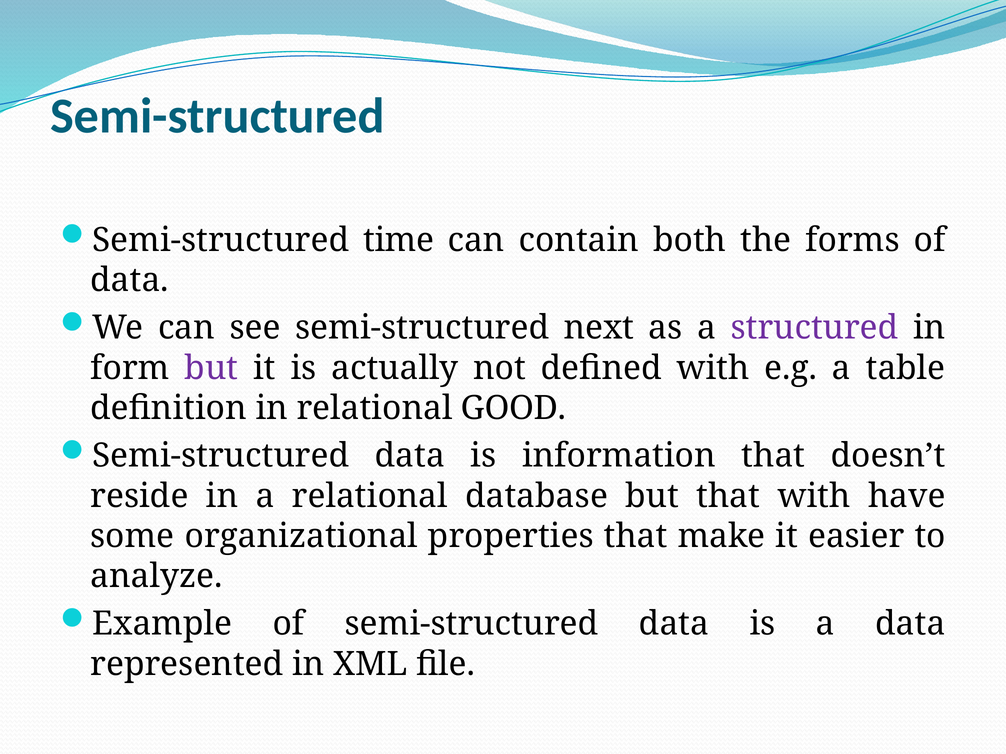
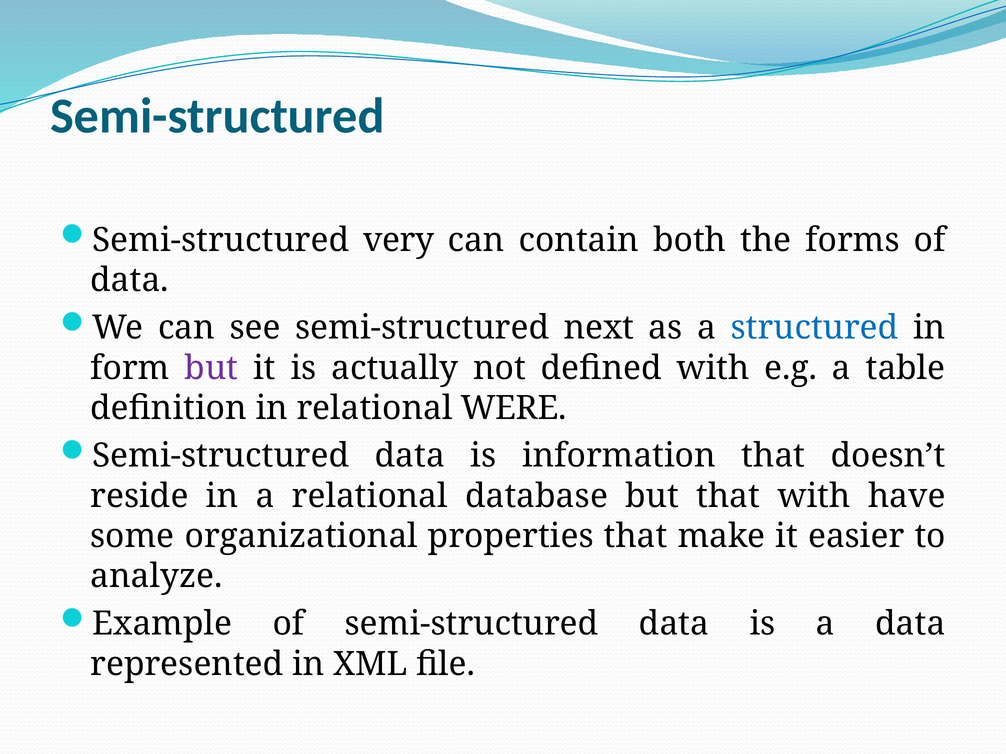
time: time -> very
structured colour: purple -> blue
GOOD: GOOD -> WERE
